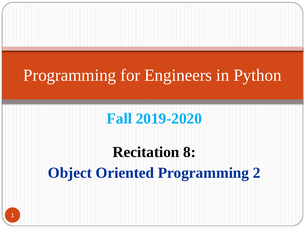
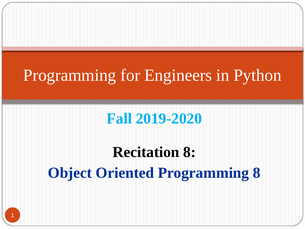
Programming 2: 2 -> 8
